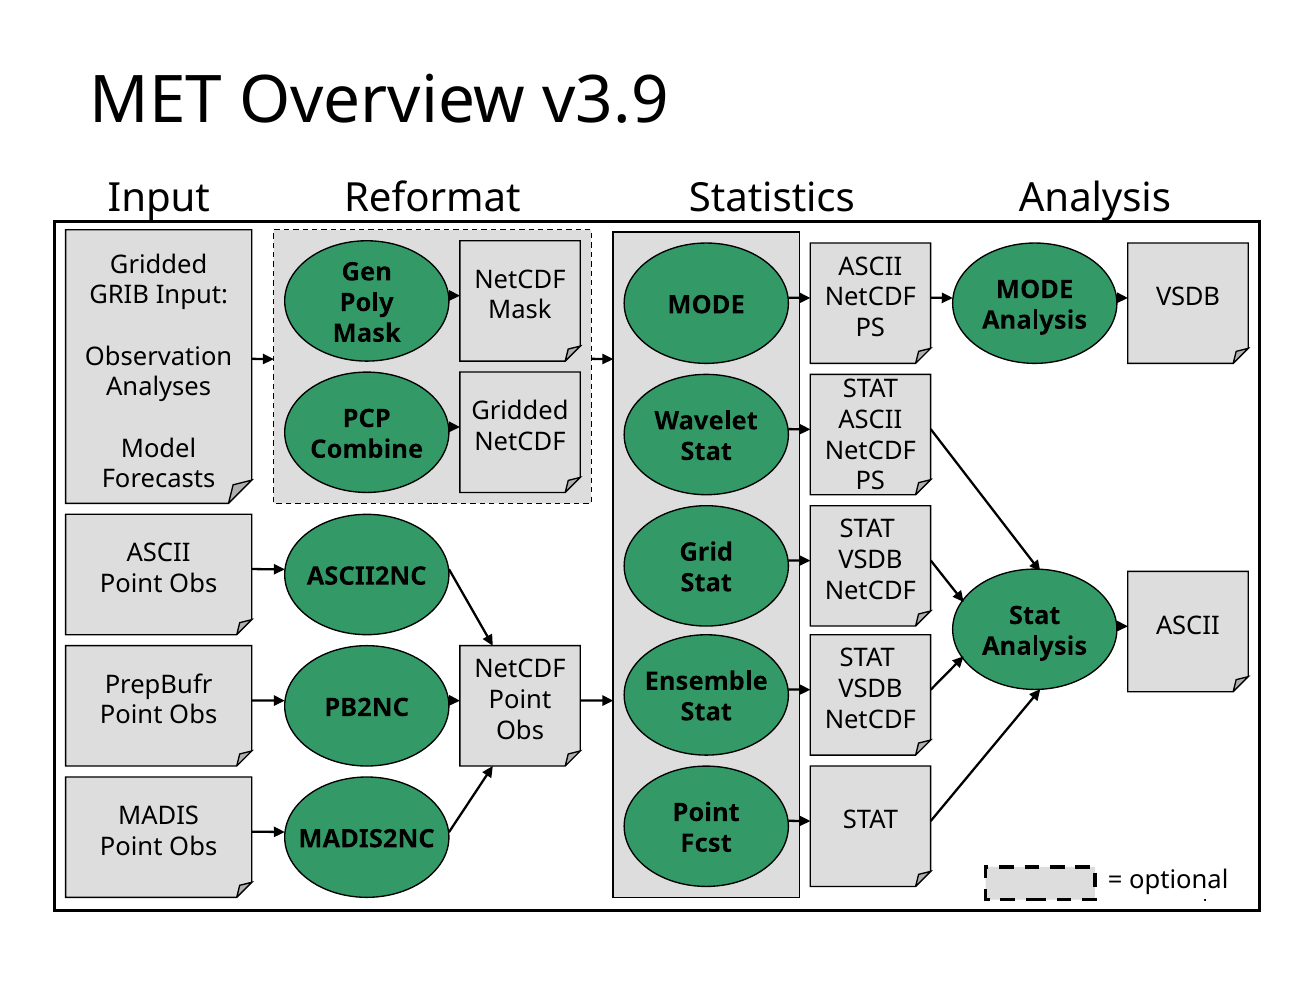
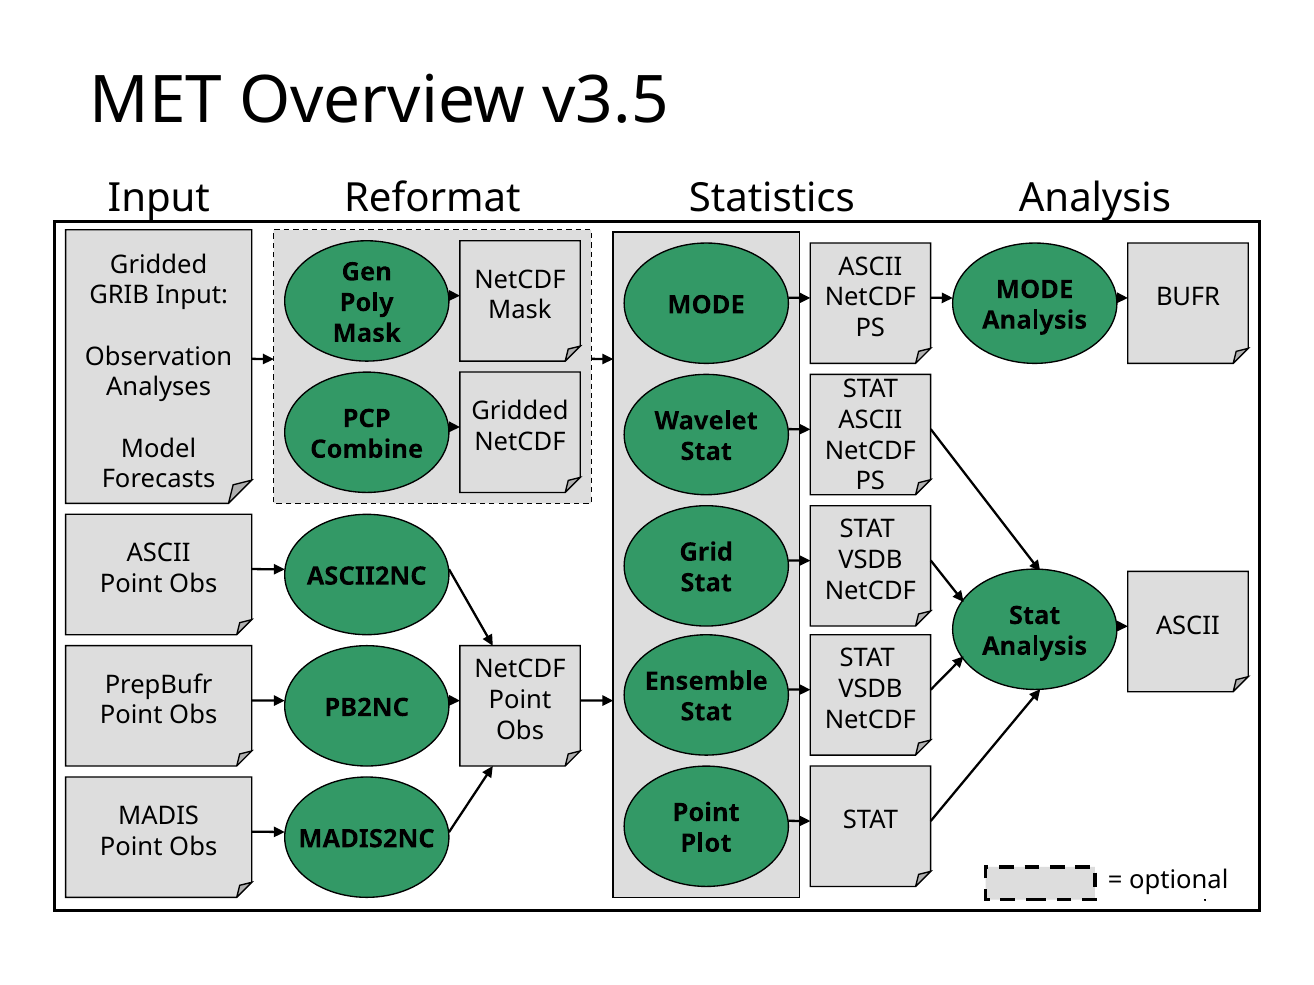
v3.9: v3.9 -> v3.5
VSDB at (1188, 298): VSDB -> BUFR
Fcst: Fcst -> Plot
